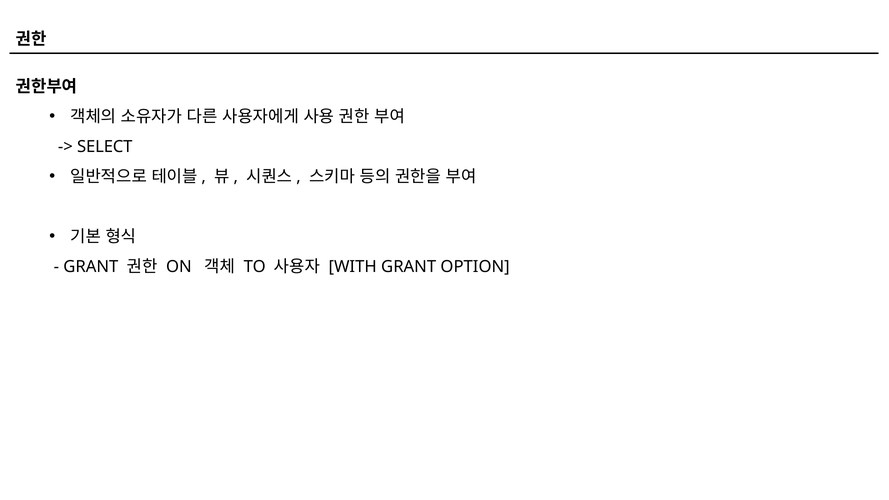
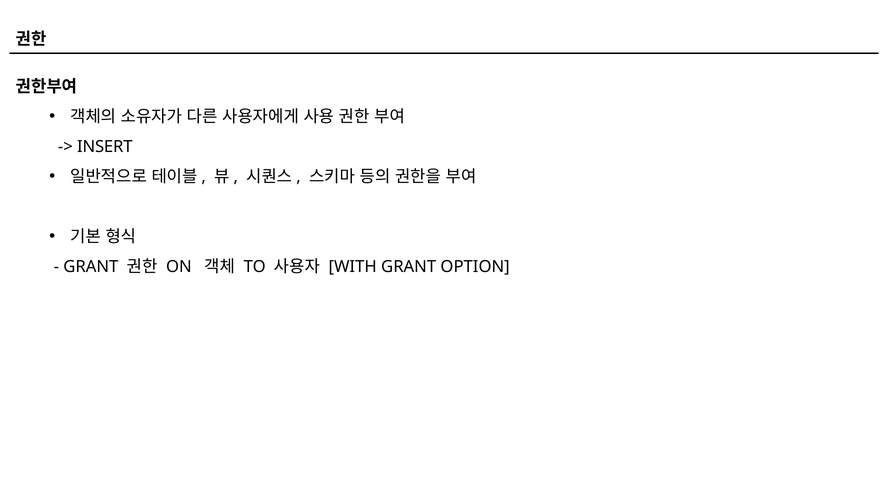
SELECT: SELECT -> INSERT
